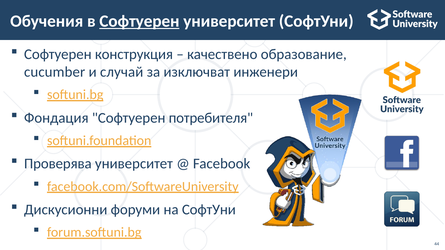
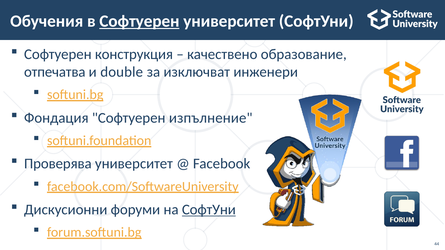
cucumber: cucumber -> oтпечатва
случай: случай -> double
потребителя: потребителя -> изпълнение
СофтУни at (209, 210) underline: none -> present
